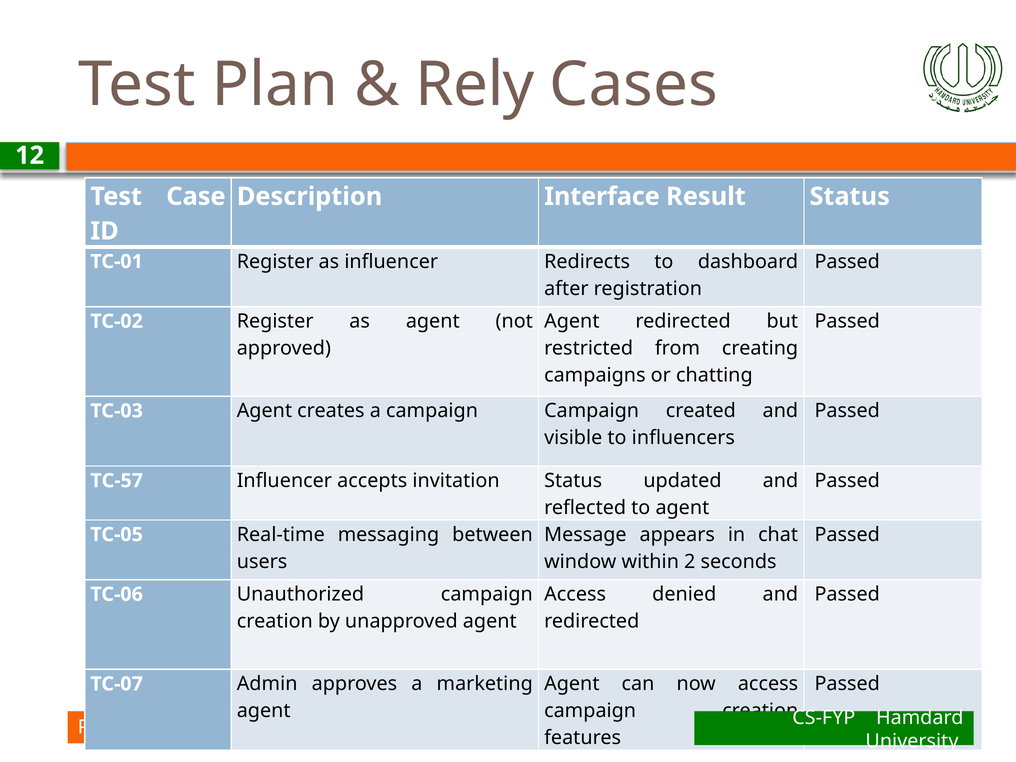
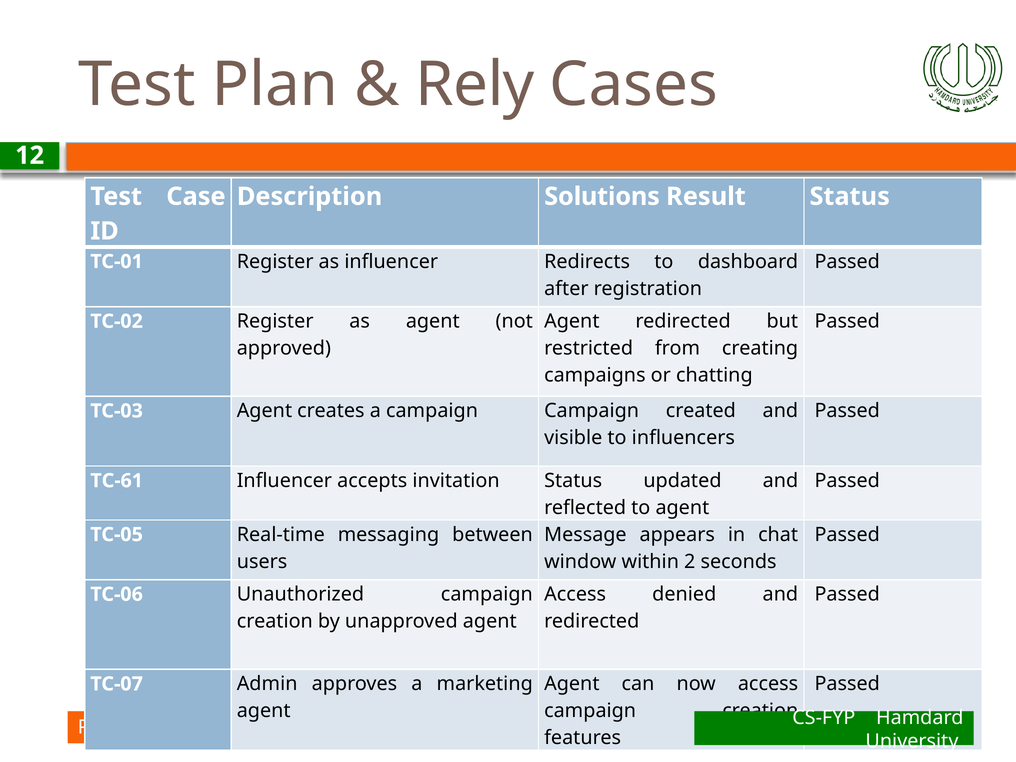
Interface: Interface -> Solutions
TC-57: TC-57 -> TC-61
